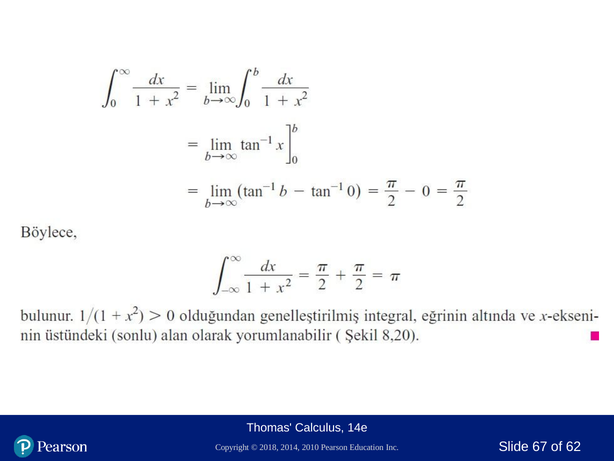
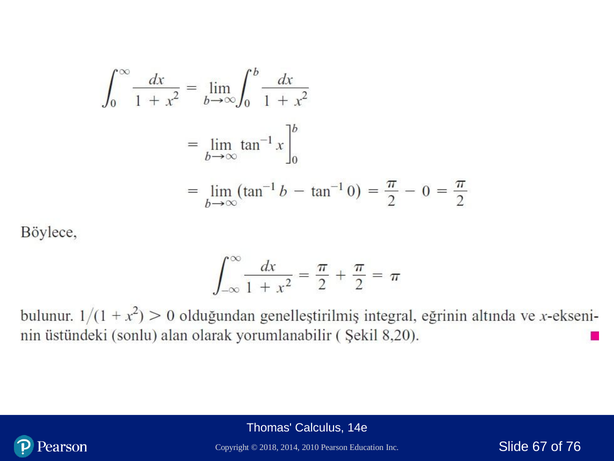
62: 62 -> 76
